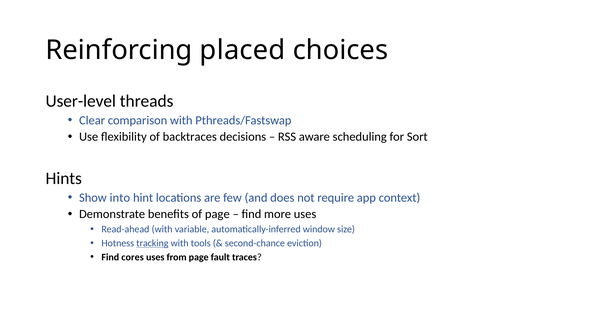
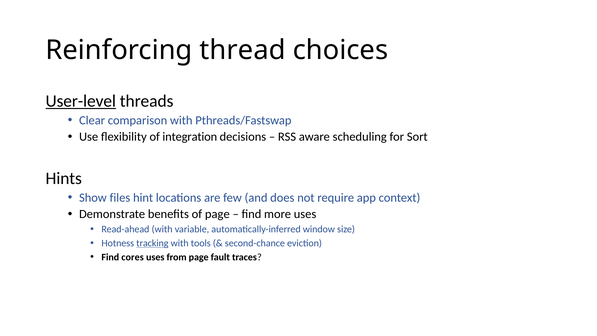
placed: placed -> thread
User-level underline: none -> present
backtraces: backtraces -> integration
into: into -> files
